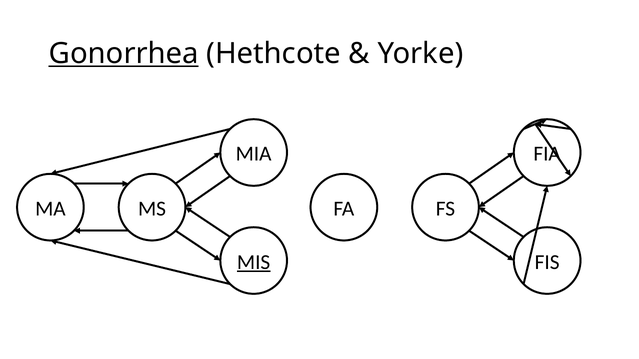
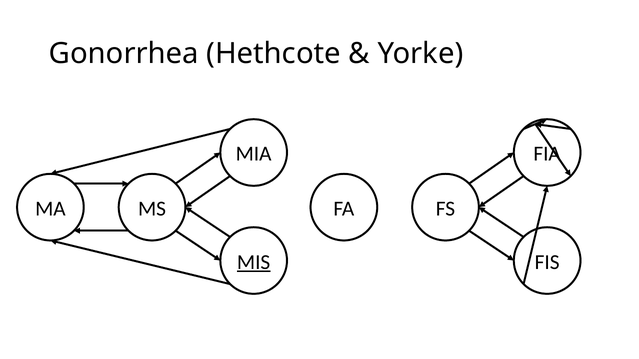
Gonorrhea underline: present -> none
